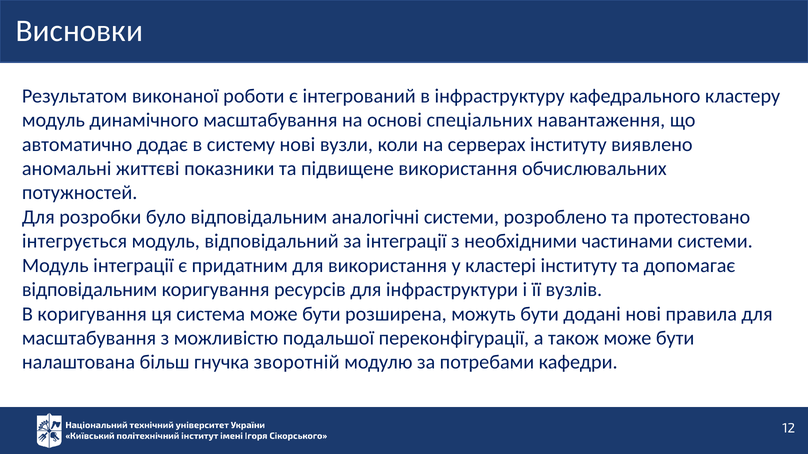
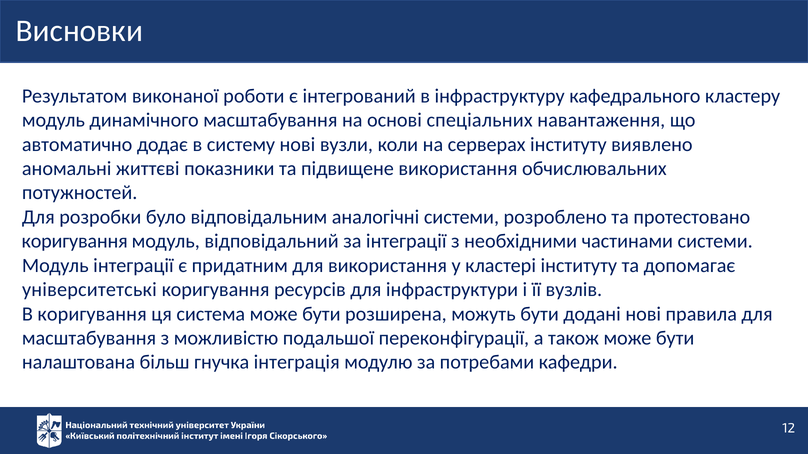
інтегрується at (75, 242): інтегрується -> коригування
відповідальним at (90, 290): відповідальним -> університетські
зворотній: зворотній -> інтеграція
